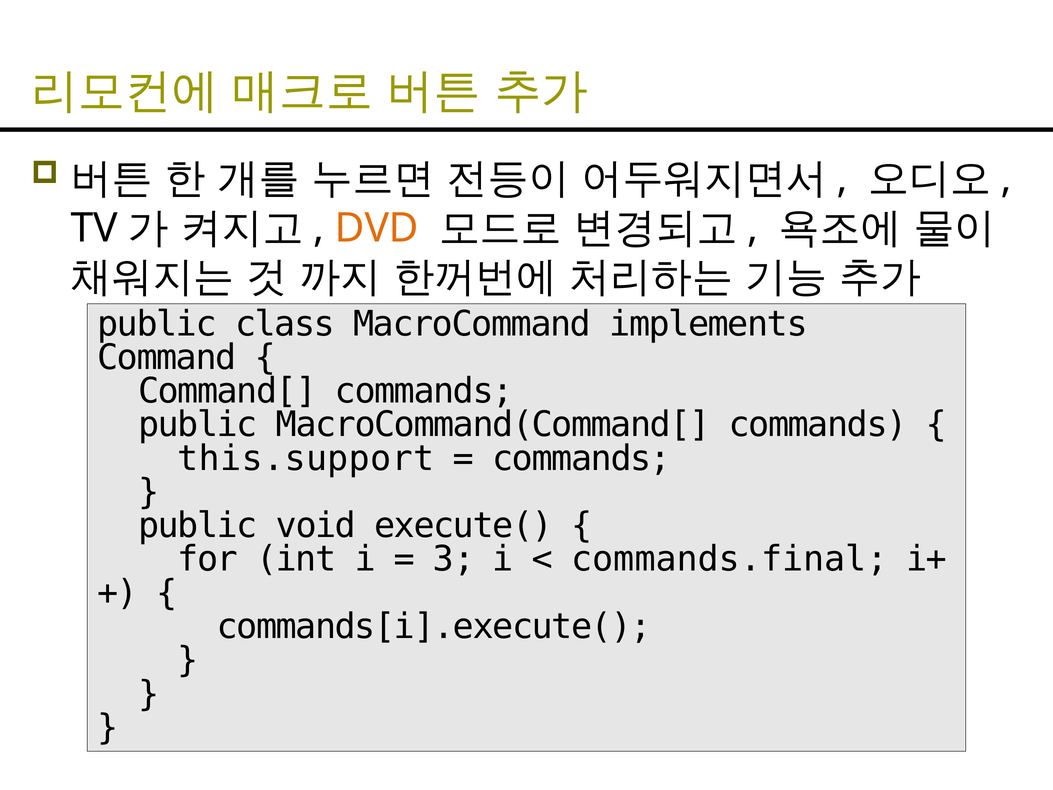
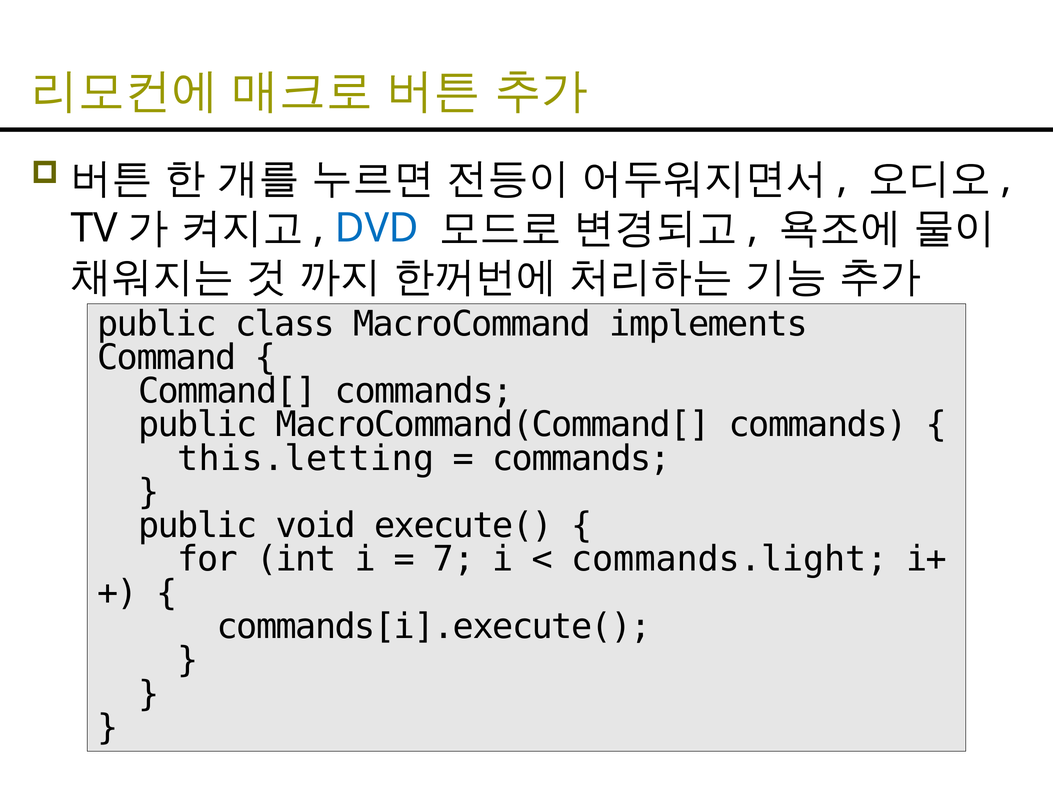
DVD colour: orange -> blue
this.support: this.support -> this.letting
3: 3 -> 7
commands.final: commands.final -> commands.light
